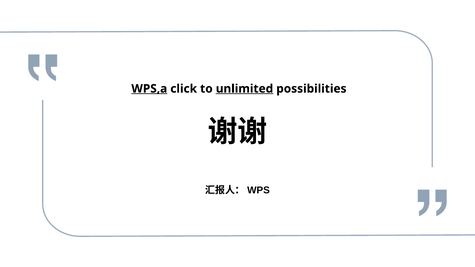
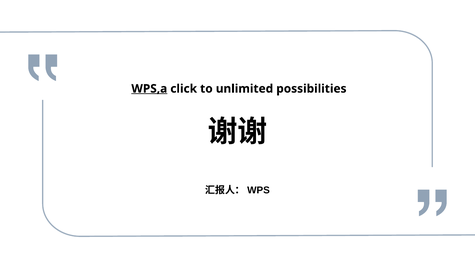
unlimited underline: present -> none
